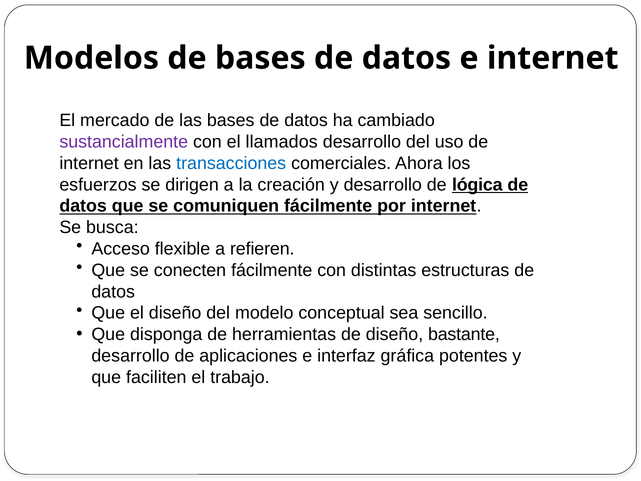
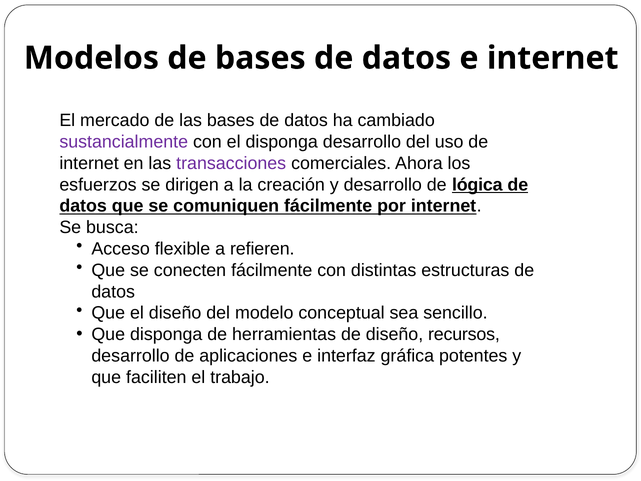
el llamados: llamados -> disponga
transacciones colour: blue -> purple
bastante: bastante -> recursos
